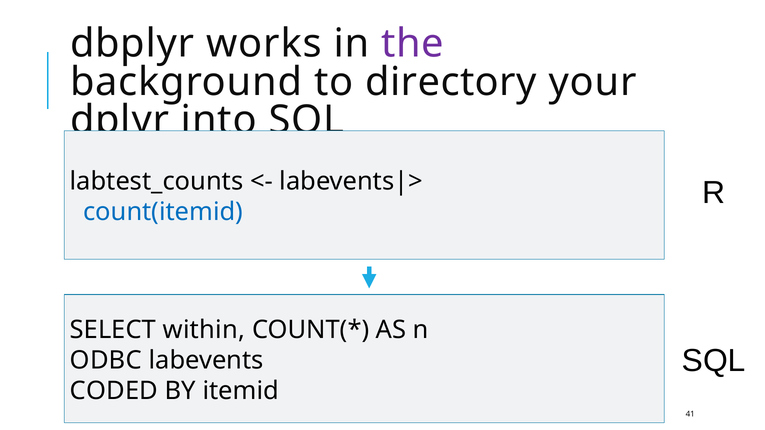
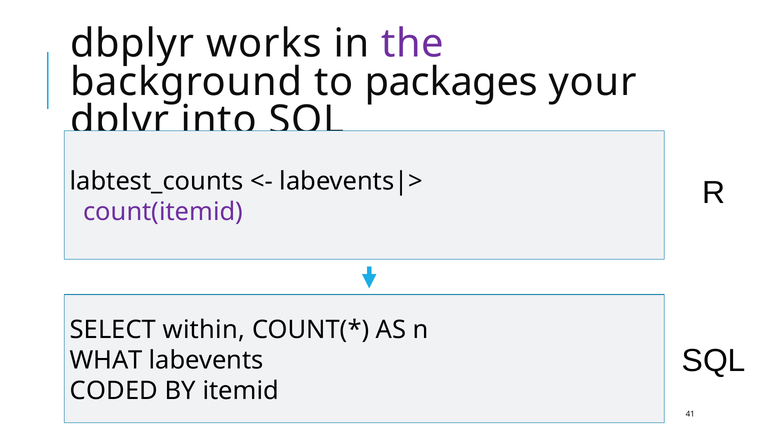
directory: directory -> packages
count(itemid colour: blue -> purple
ODBC: ODBC -> WHAT
